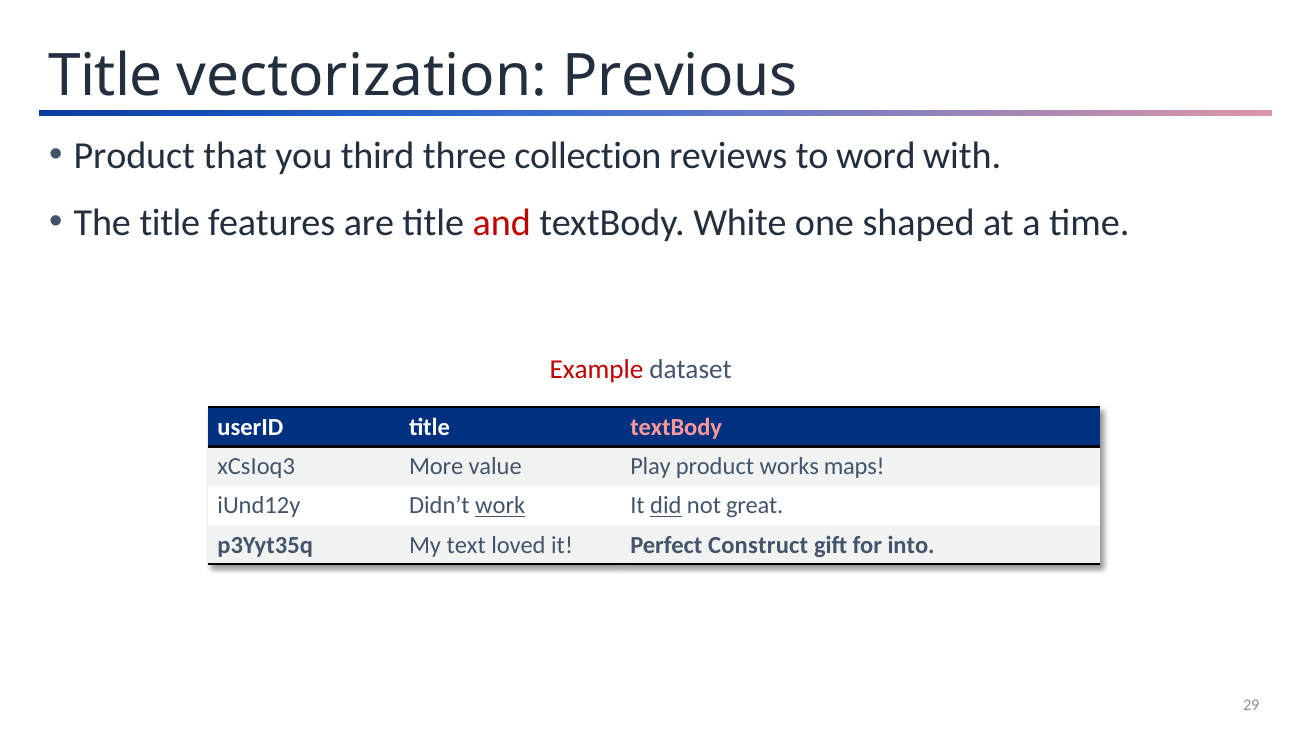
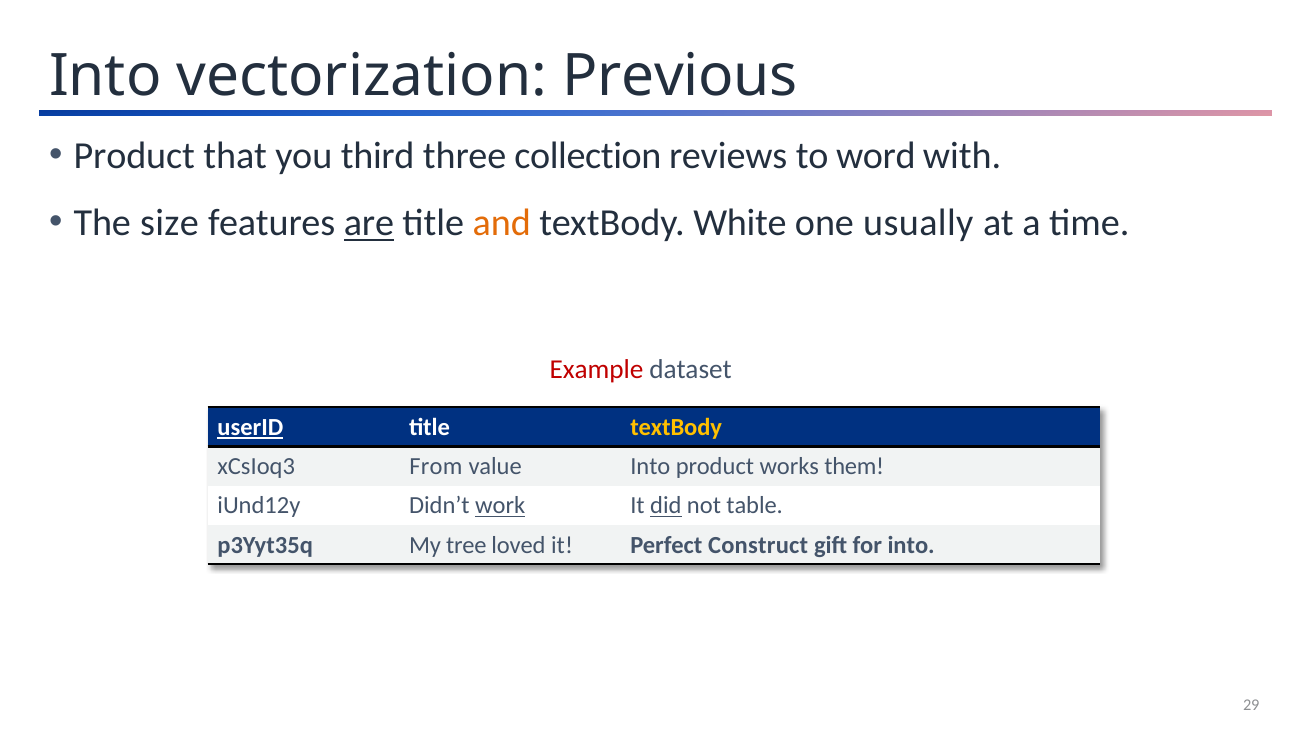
Title at (106, 76): Title -> Into
The title: title -> size
are underline: none -> present
and colour: red -> orange
shaped: shaped -> usually
userID underline: none -> present
textBody at (676, 427) colour: pink -> yellow
More: More -> From
value Play: Play -> Into
maps: maps -> them
great: great -> table
text: text -> tree
